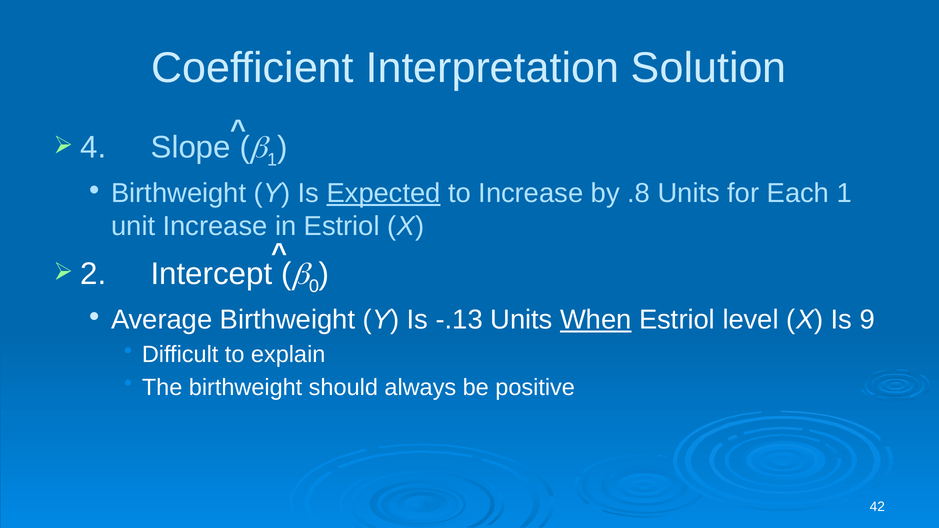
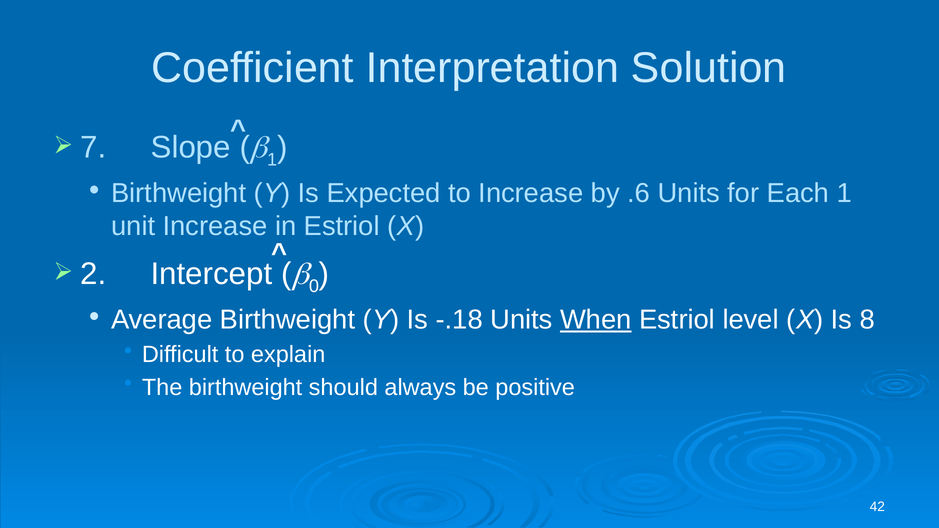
4: 4 -> 7
Expected underline: present -> none
.8: .8 -> .6
-.13: -.13 -> -.18
9: 9 -> 8
